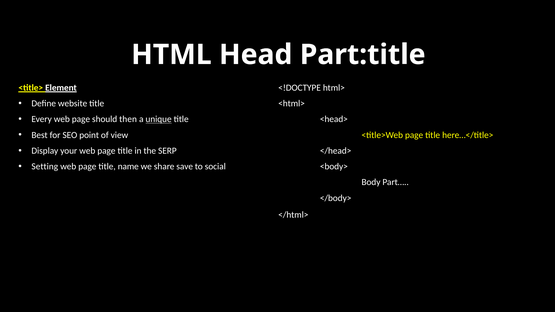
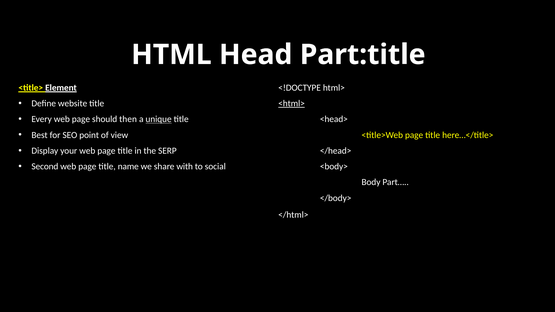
<html> underline: none -> present
Setting: Setting -> Second
save: save -> with
